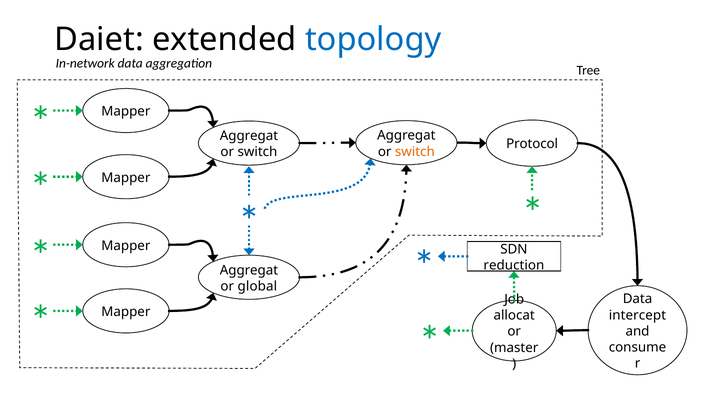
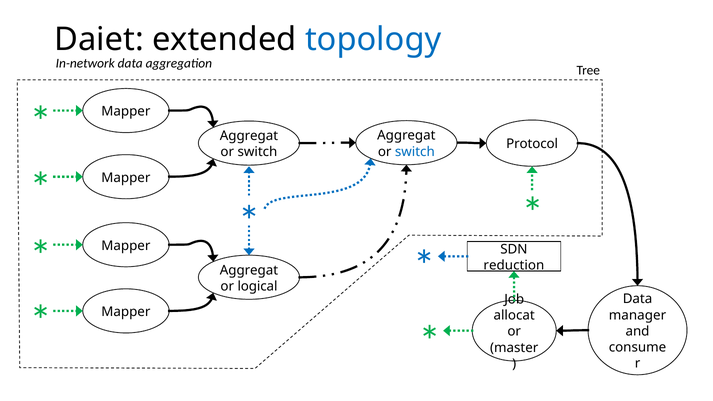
switch at (415, 152) colour: orange -> blue
global: global -> logical
intercept: intercept -> manager
